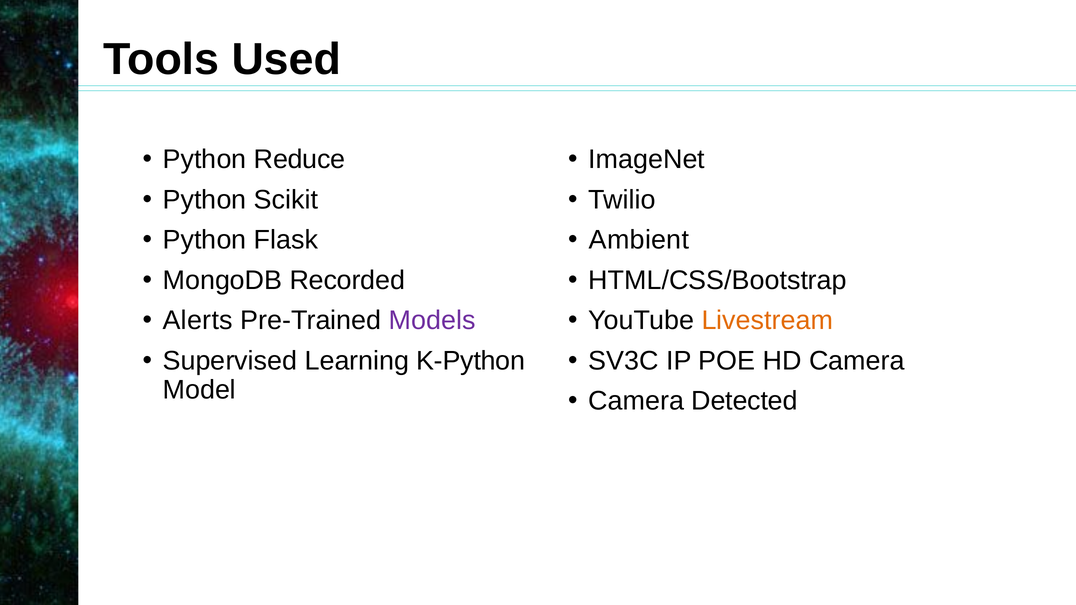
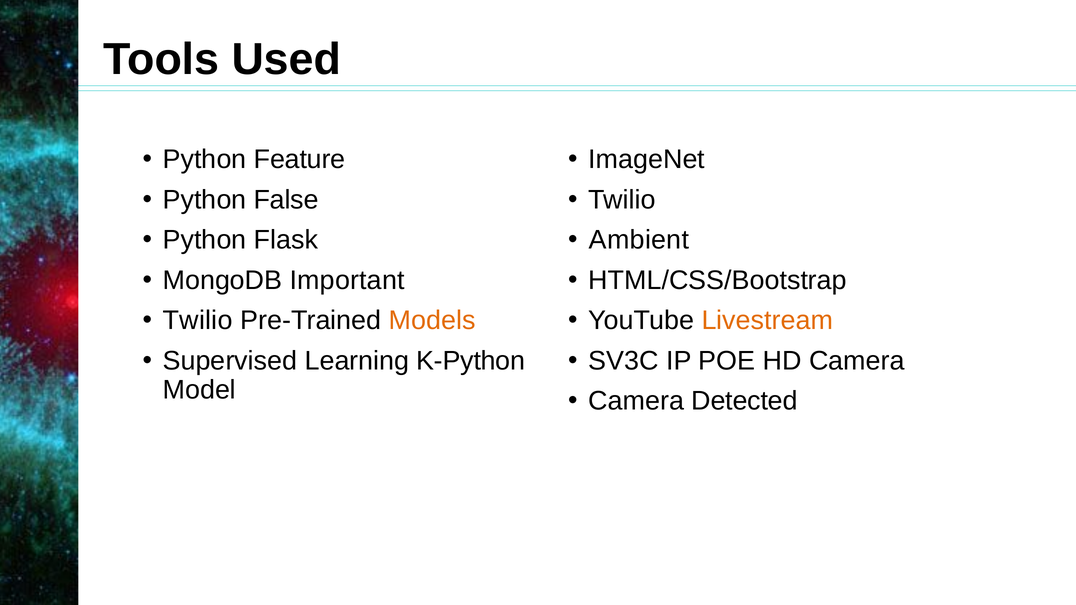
Reduce: Reduce -> Feature
Scikit: Scikit -> False
Recorded: Recorded -> Important
Alerts at (198, 321): Alerts -> Twilio
Models colour: purple -> orange
